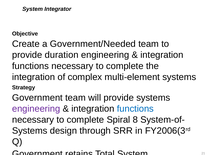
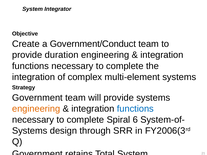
Government/Needed: Government/Needed -> Government/Conduct
engineering at (36, 109) colour: purple -> orange
8: 8 -> 6
